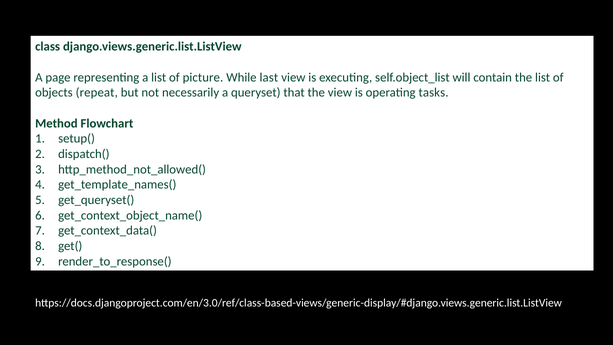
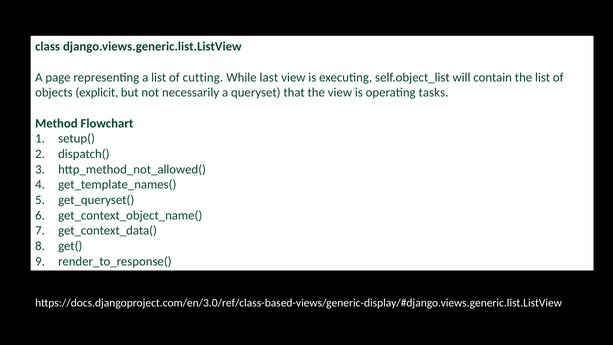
picture: picture -> cutting
repeat: repeat -> explicit
